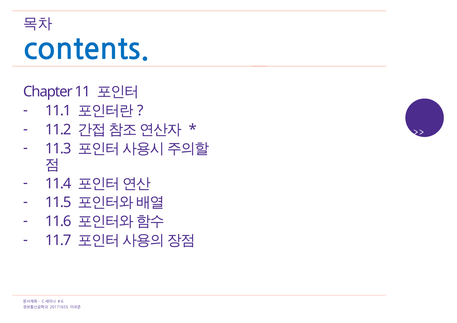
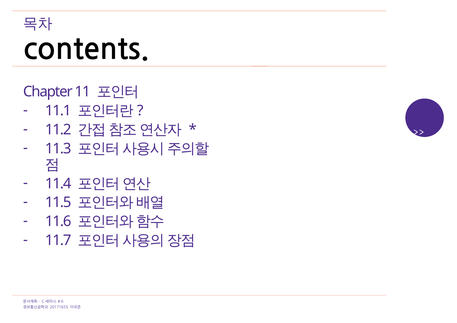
contents colour: blue -> black
